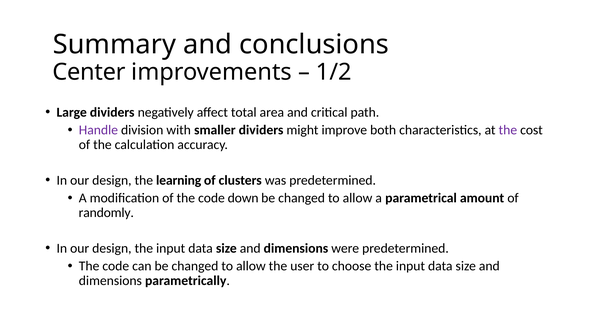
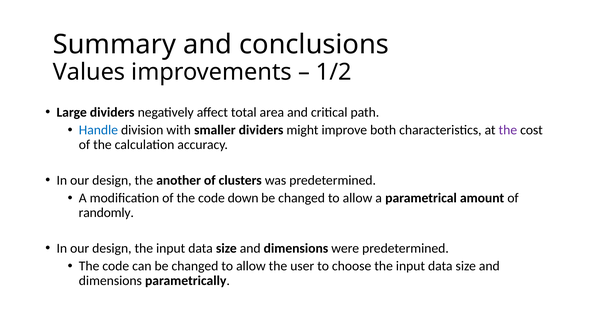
Center: Center -> Values
Handle colour: purple -> blue
learning: learning -> another
